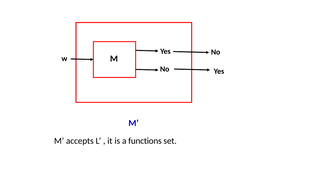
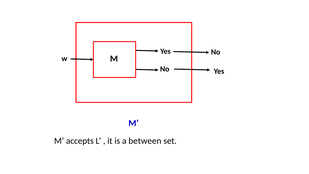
functions: functions -> between
